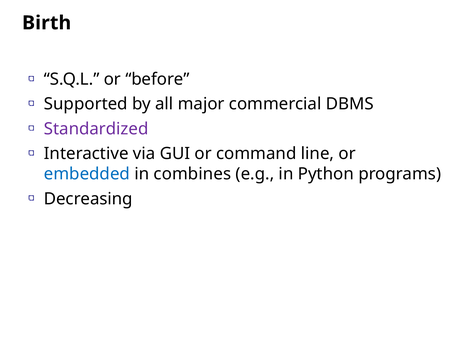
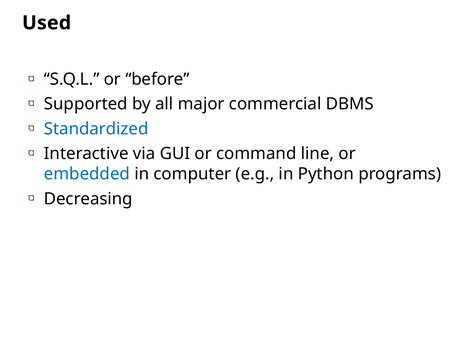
Birth: Birth -> Used
Standardized colour: purple -> blue
combines: combines -> computer
